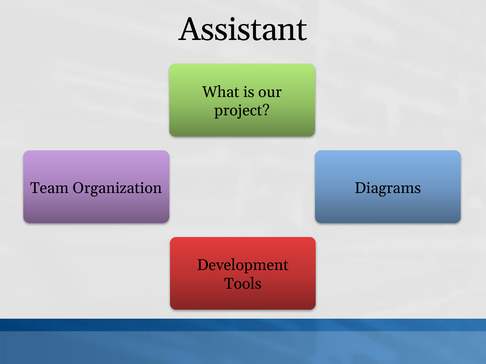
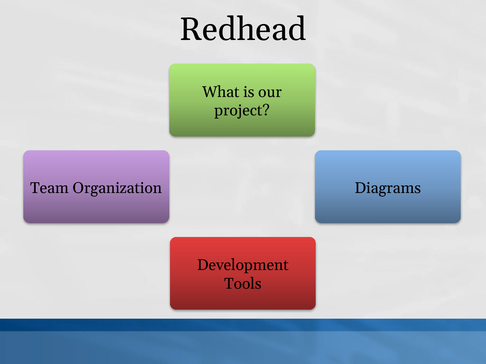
Assistant: Assistant -> Redhead
